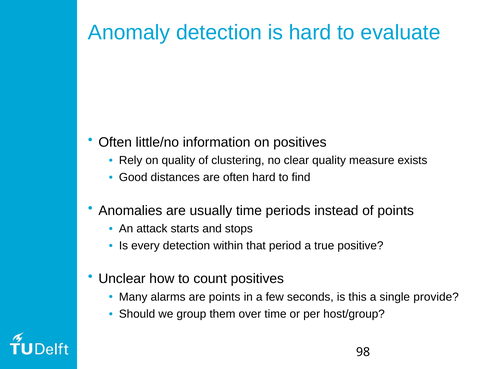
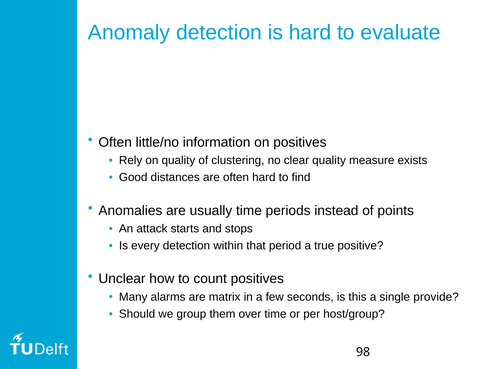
are points: points -> matrix
